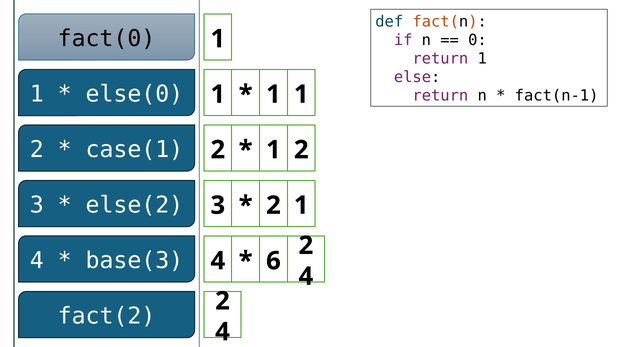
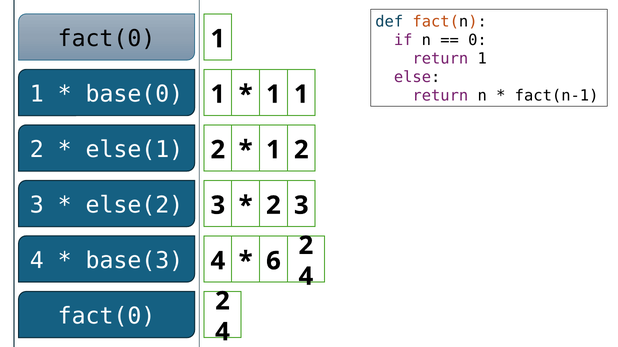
else(0: else(0 -> base(0
case(1: case(1 -> else(1
1 at (301, 206): 1 -> 3
fact(2 at (107, 317): fact(2 -> fact(0
